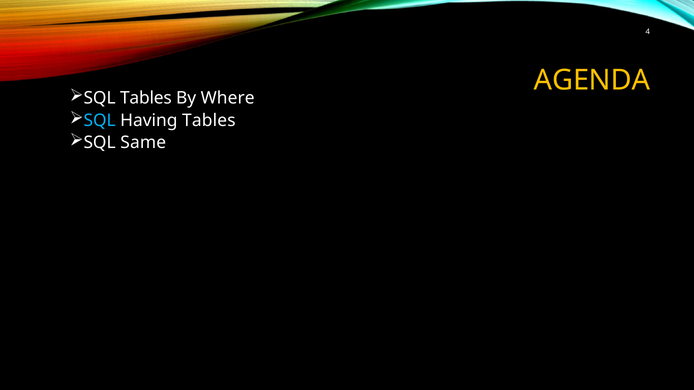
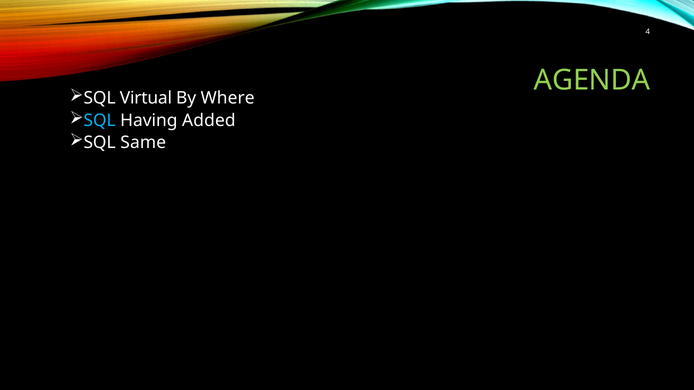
AGENDA colour: yellow -> light green
SQL Tables: Tables -> Virtual
Having Tables: Tables -> Added
